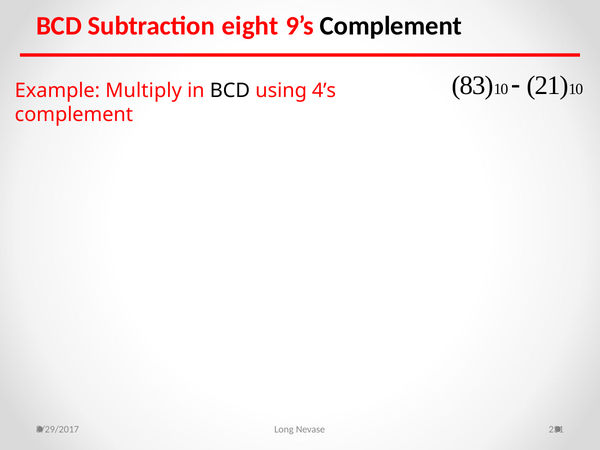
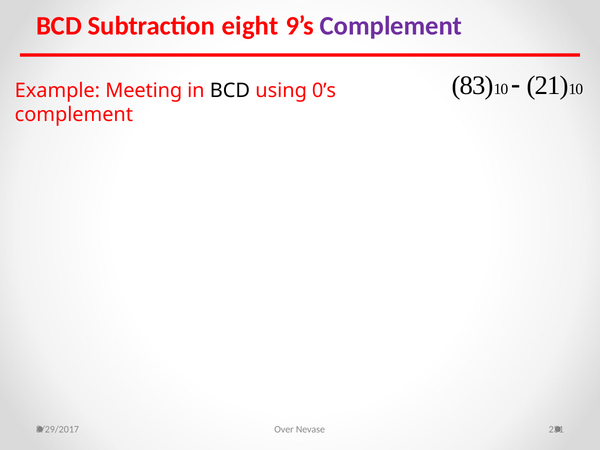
Complement at (391, 26) colour: black -> purple
Multiply: Multiply -> Meeting
4’s: 4’s -> 0’s
Long: Long -> Over
